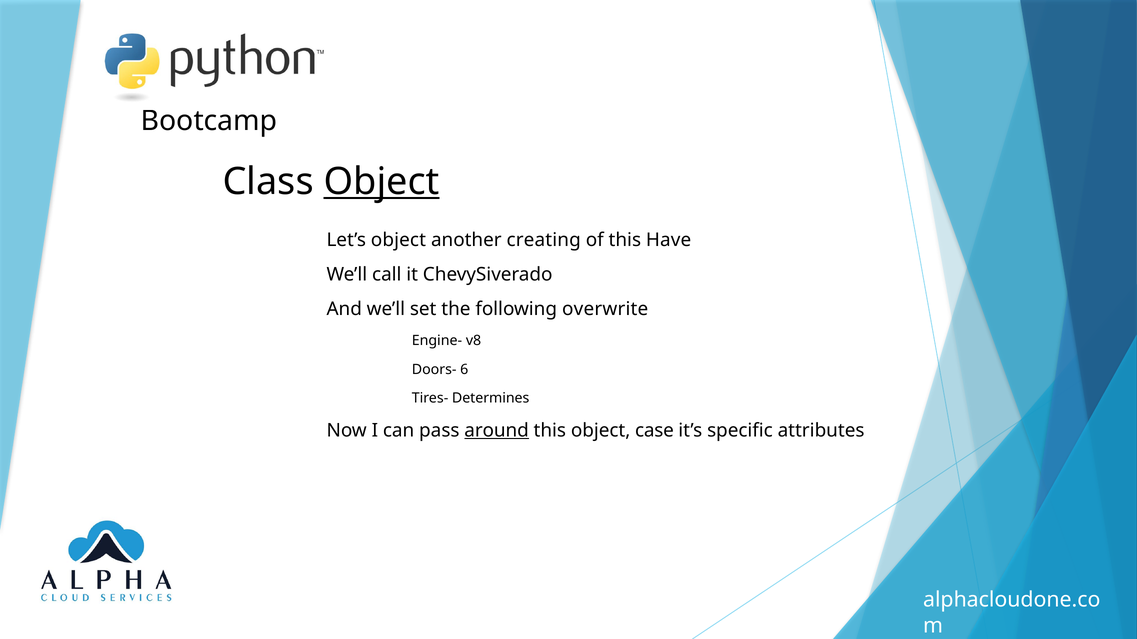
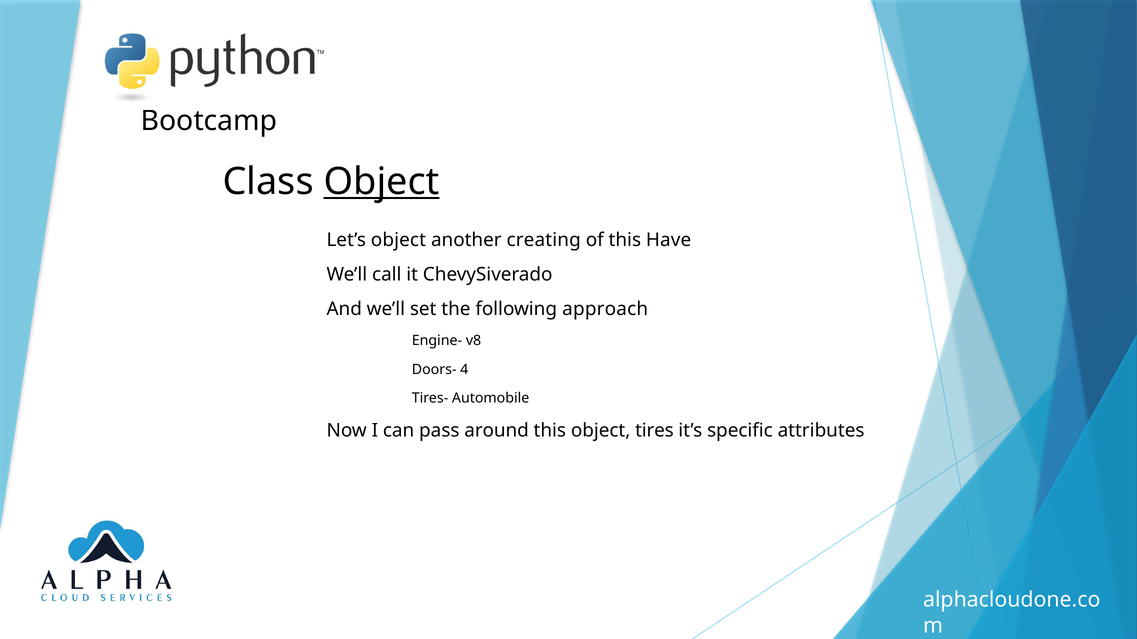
overwrite: overwrite -> approach
6: 6 -> 4
Determines: Determines -> Automobile
around underline: present -> none
case: case -> tires
